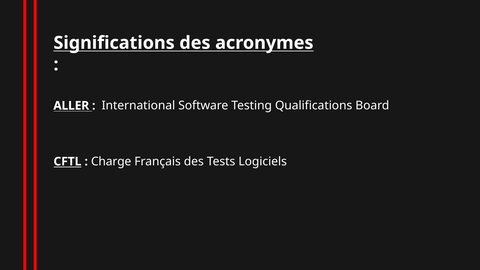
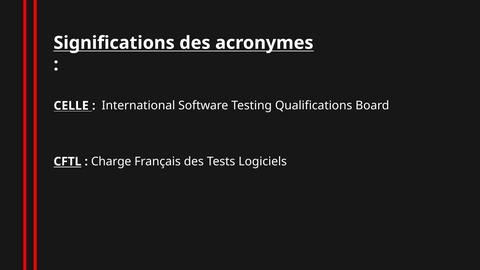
ALLER: ALLER -> CELLE
